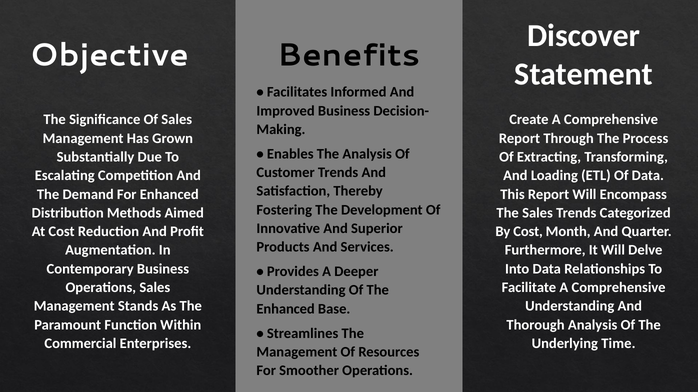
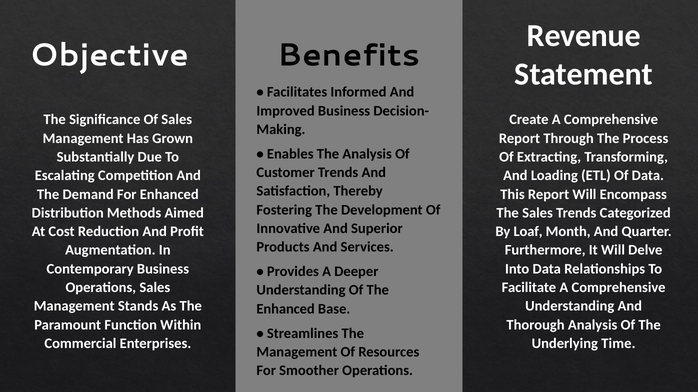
Discover: Discover -> Revenue
By Cost: Cost -> Loaf
